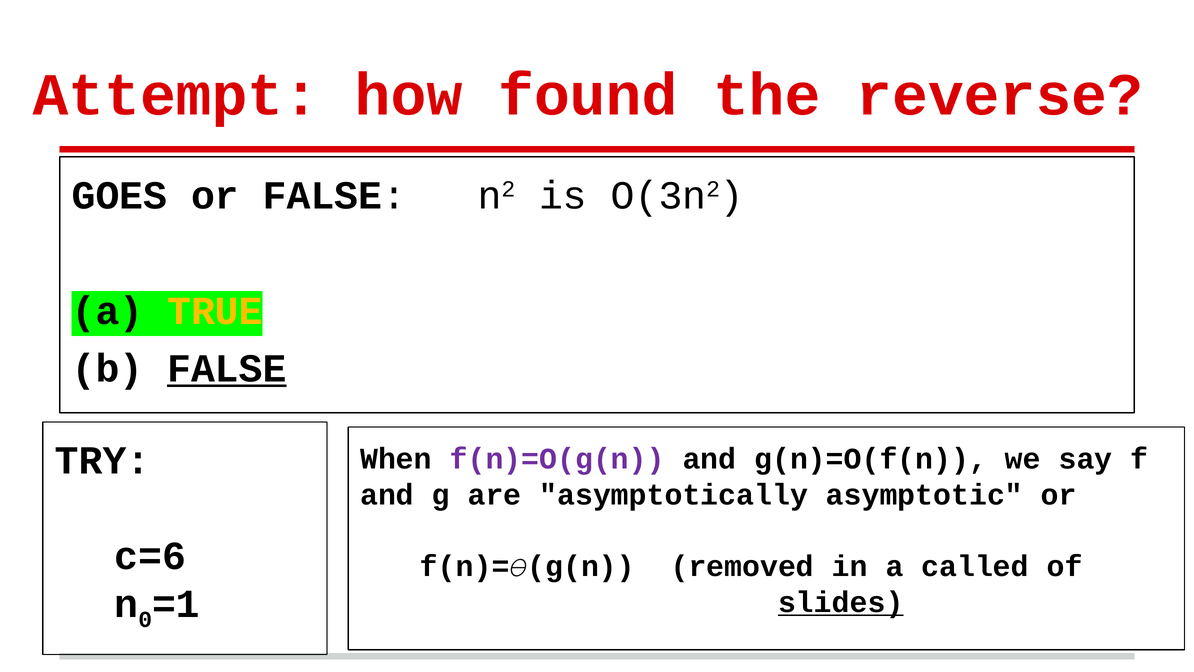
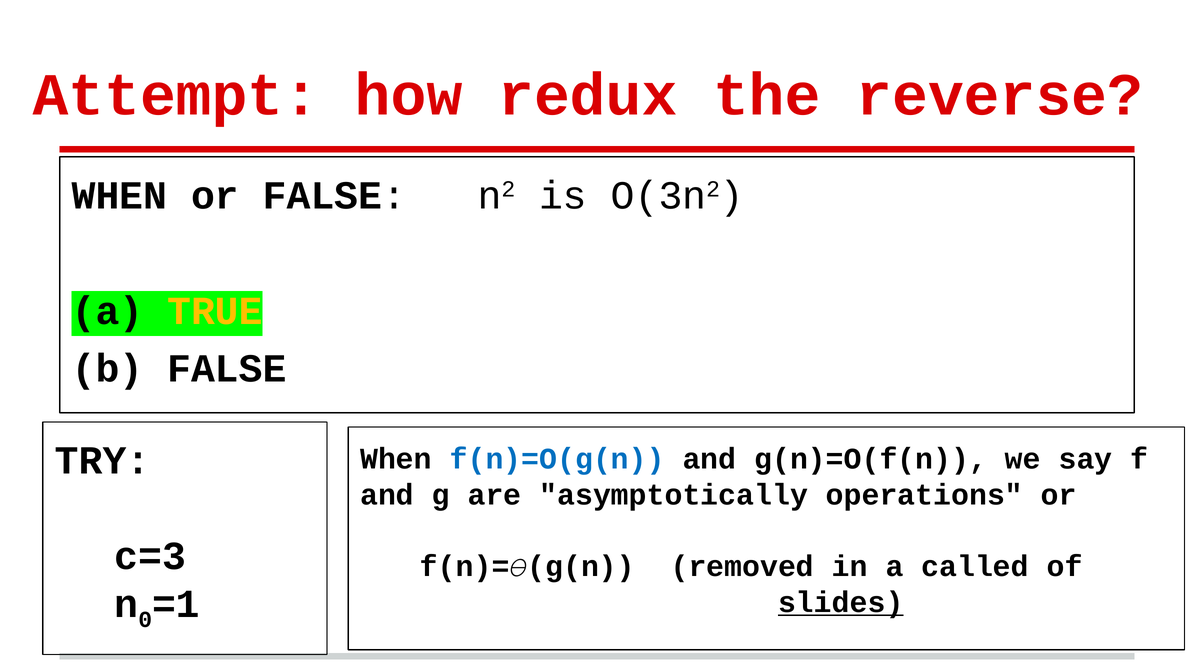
found: found -> redux
GOES at (119, 195): GOES -> WHEN
FALSE at (227, 369) underline: present -> none
f(n)=O(g(n colour: purple -> blue
asymptotic: asymptotic -> operations
c=6: c=6 -> c=3
